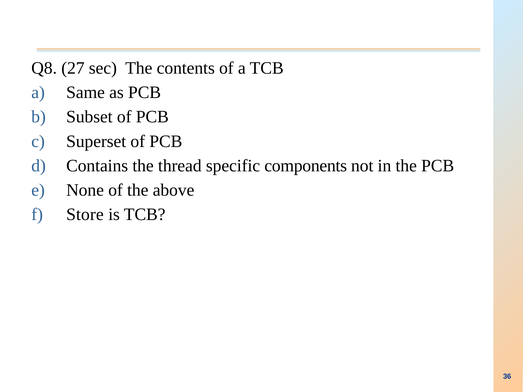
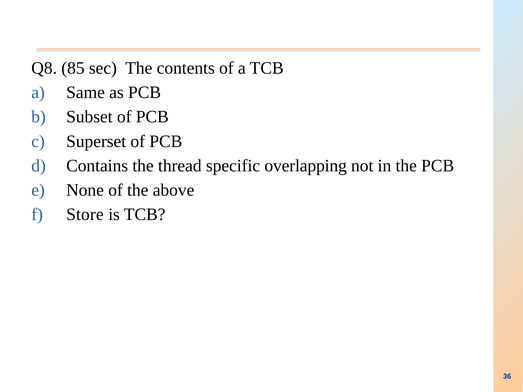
27: 27 -> 85
components: components -> overlapping
